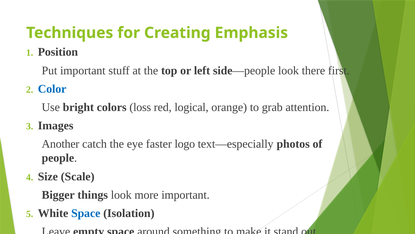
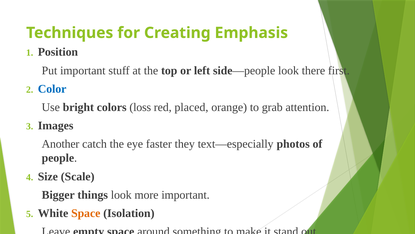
logical: logical -> placed
logo: logo -> they
Space at (86, 213) colour: blue -> orange
